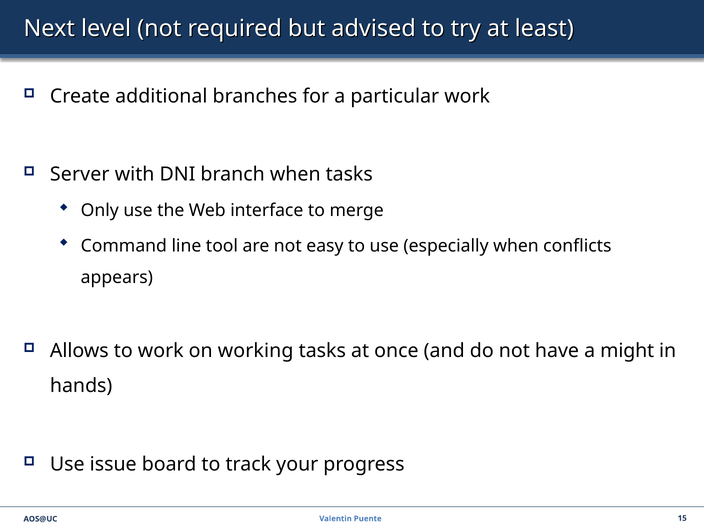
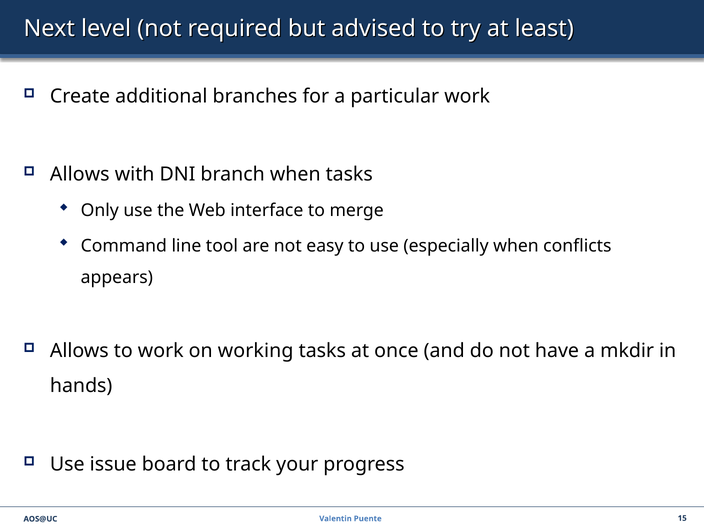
Server at (80, 174): Server -> Allows
might: might -> mkdir
